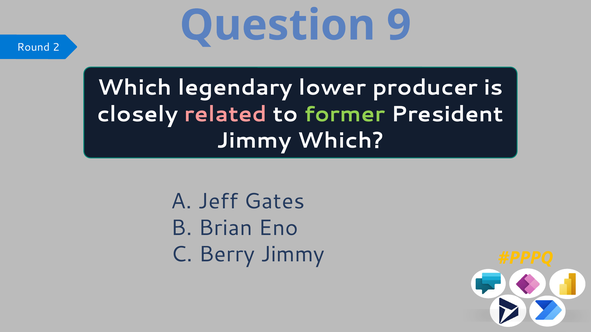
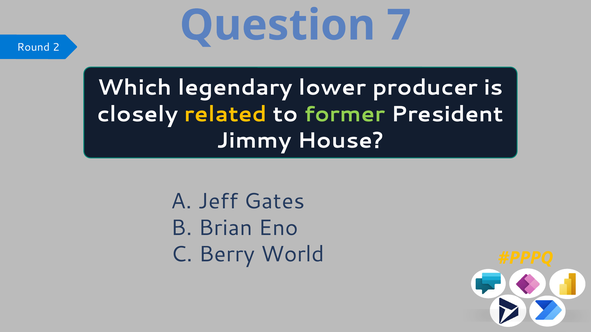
9: 9 -> 7
related colour: pink -> yellow
Jimmy Which: Which -> House
Berry Jimmy: Jimmy -> World
